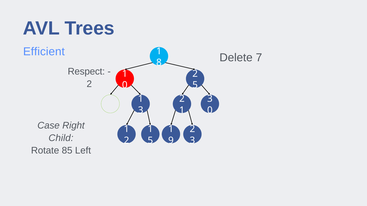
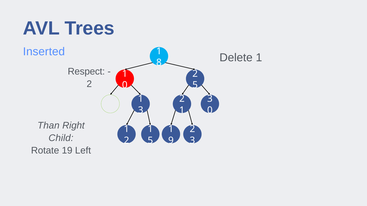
Efficient: Efficient -> Inserted
Delete 7: 7 -> 1
Case: Case -> Than
85: 85 -> 19
